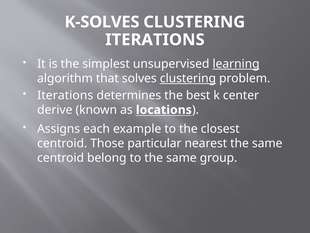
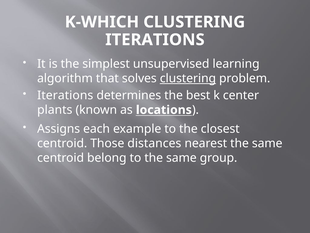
K-SOLVES: K-SOLVES -> K-WHICH
learning underline: present -> none
derive: derive -> plants
particular: particular -> distances
